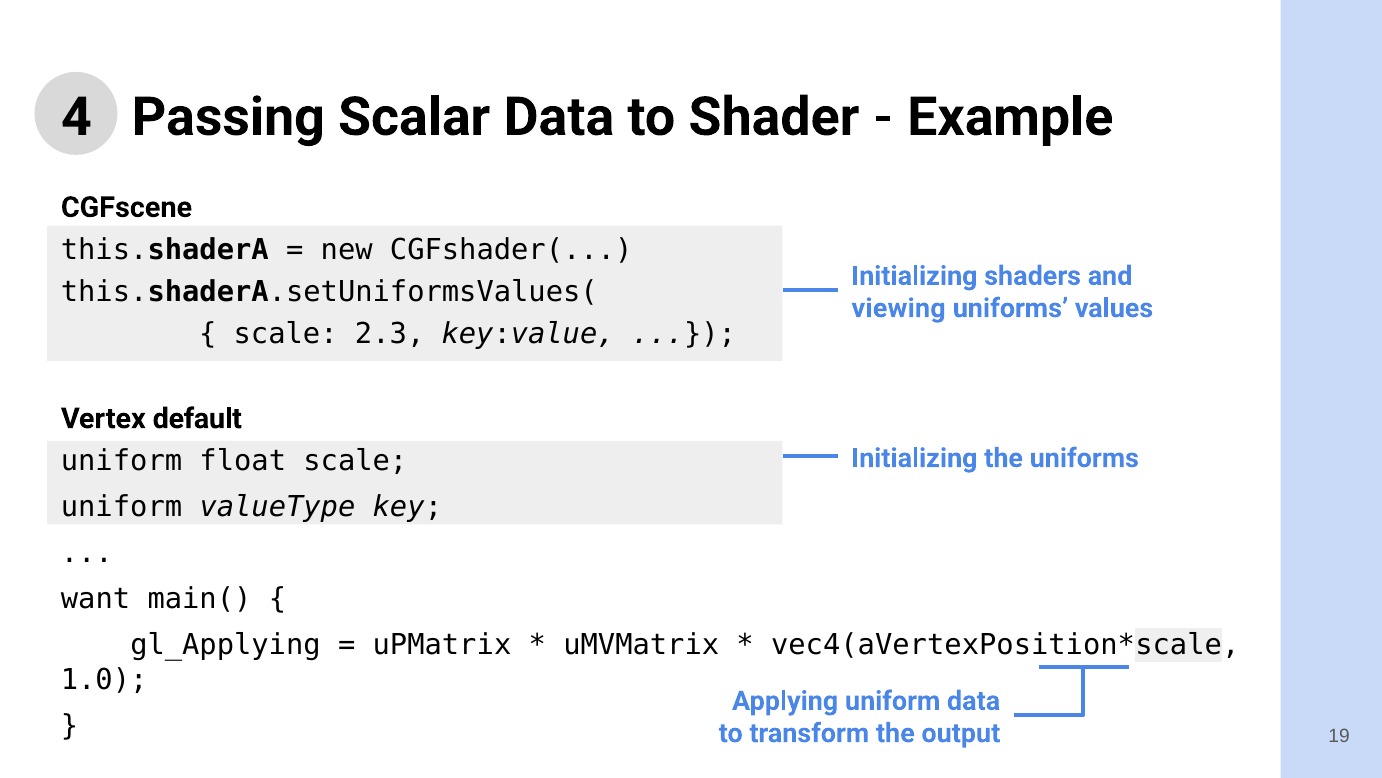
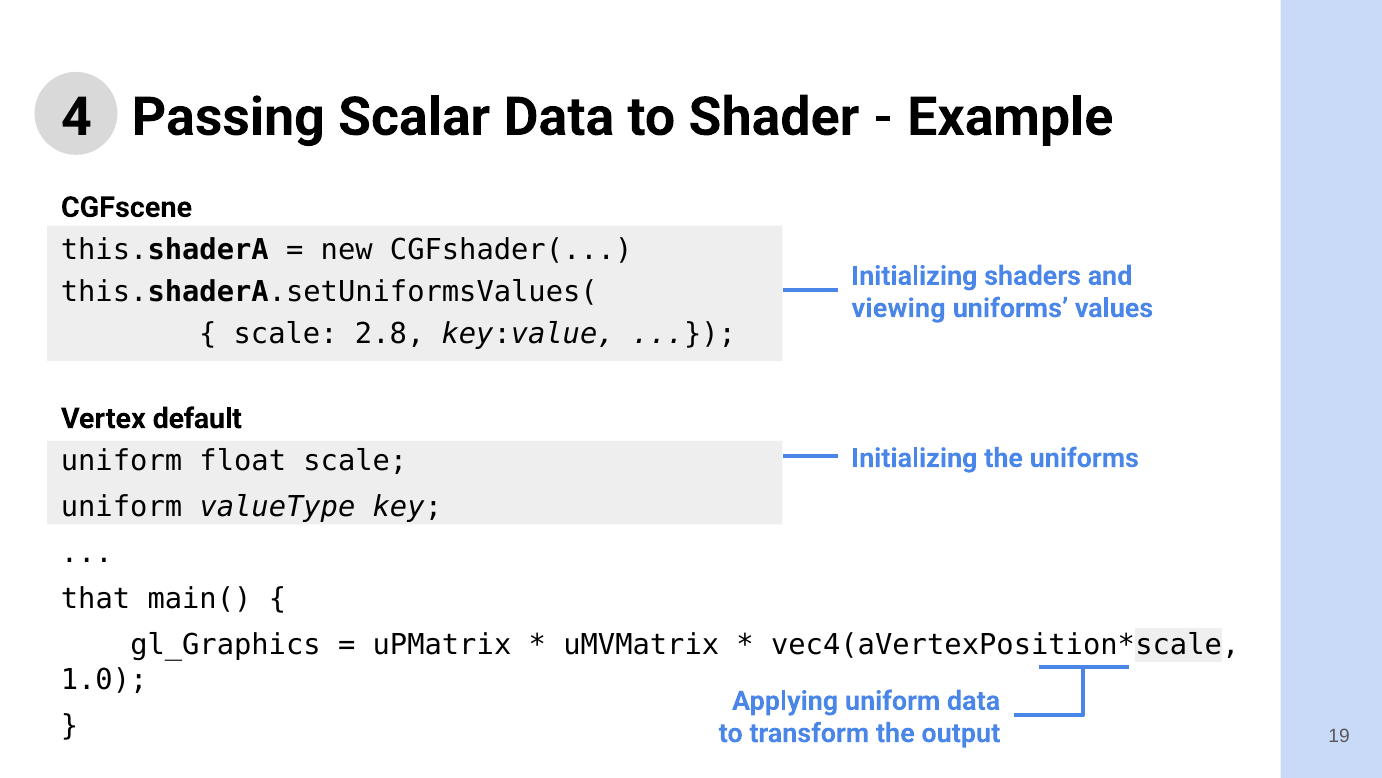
2.3: 2.3 -> 2.8
want: want -> that
gl_Applying: gl_Applying -> gl_Graphics
